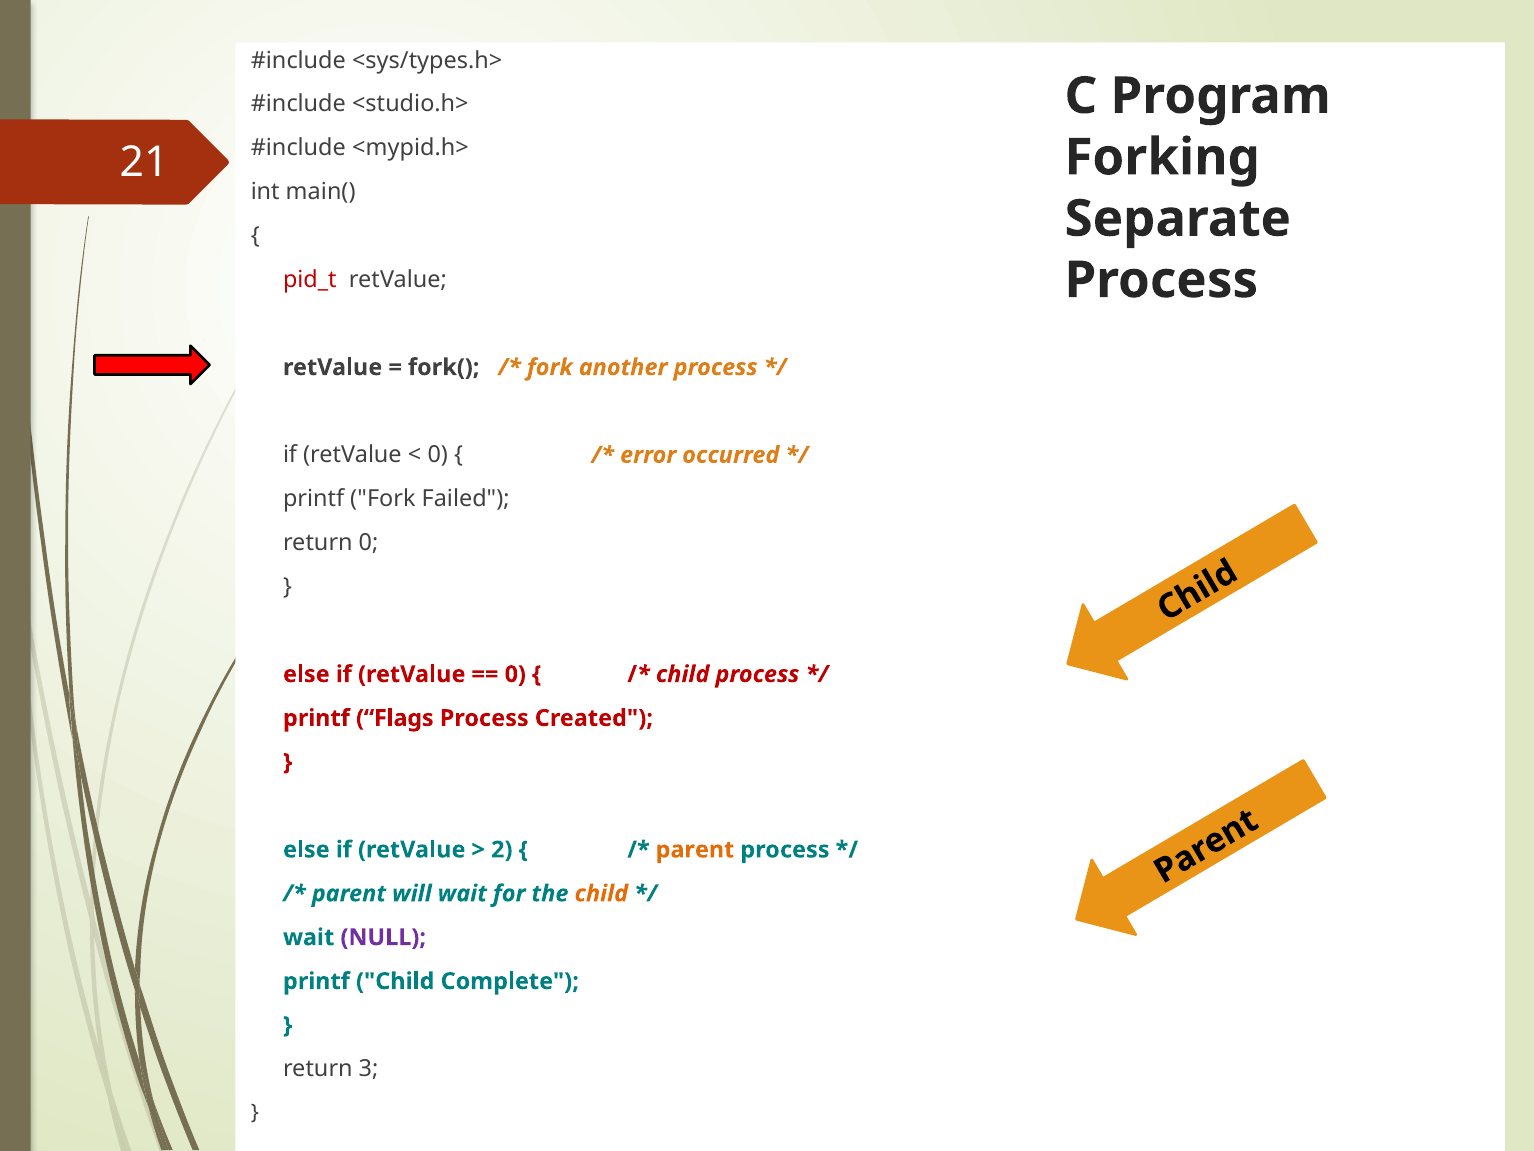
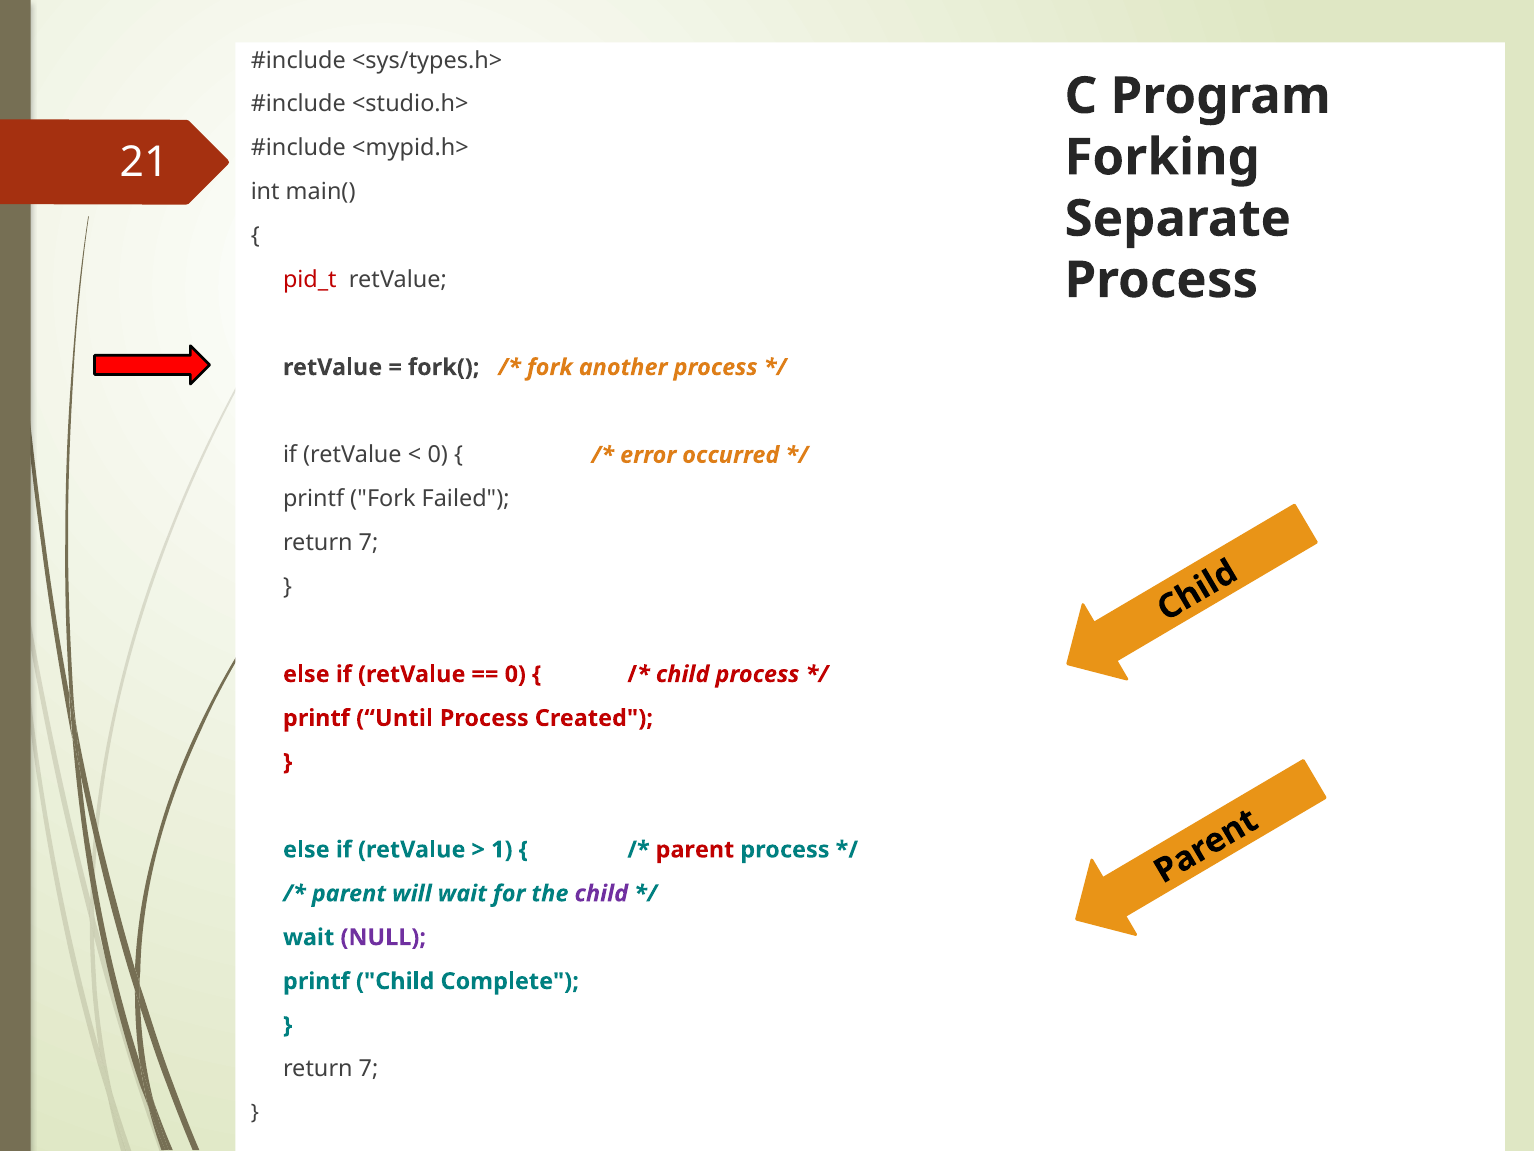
0 at (368, 543): 0 -> 7
Flags: Flags -> Until
2: 2 -> 1
parent at (695, 849) colour: orange -> red
child at (601, 893) colour: orange -> purple
3 at (368, 1069): 3 -> 7
